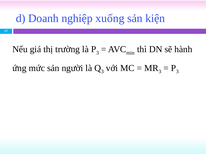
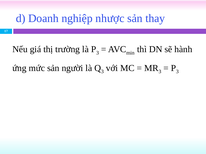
xuống: xuống -> nhược
kiện: kiện -> thay
